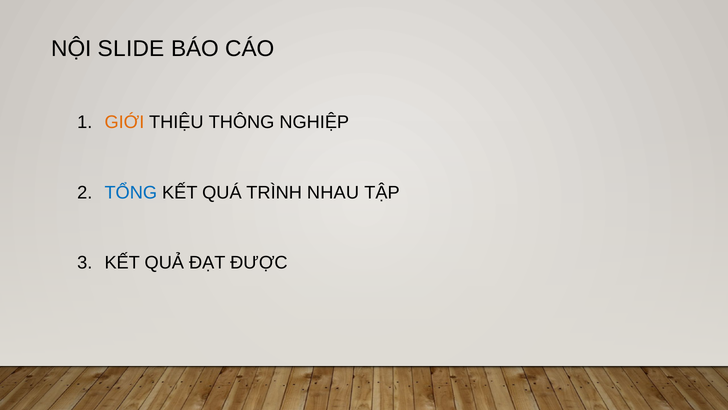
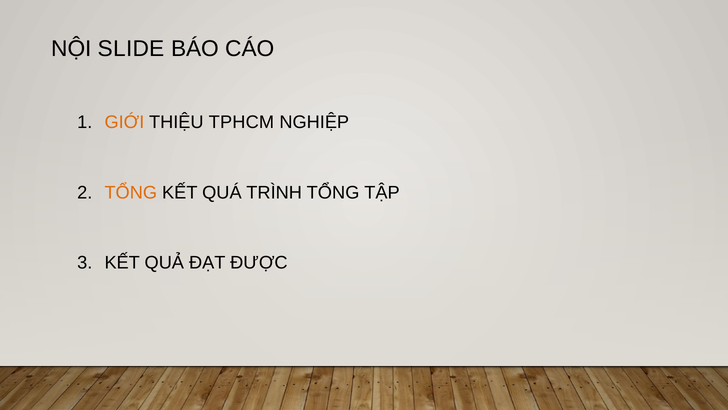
THÔNG: THÔNG -> TPHCM
TỔNG at (131, 192) colour: blue -> orange
TRÌNH NHAU: NHAU -> TỔNG
